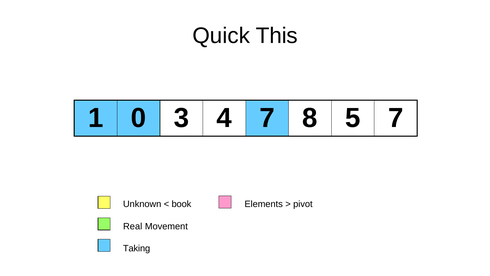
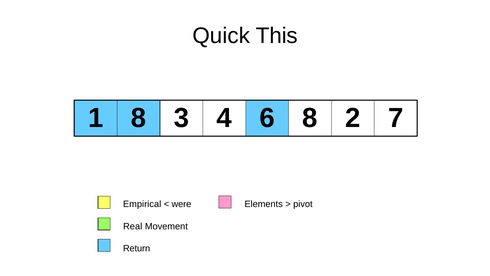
1 0: 0 -> 8
4 7: 7 -> 6
5: 5 -> 2
Unknown: Unknown -> Empirical
book: book -> were
Taking: Taking -> Return
